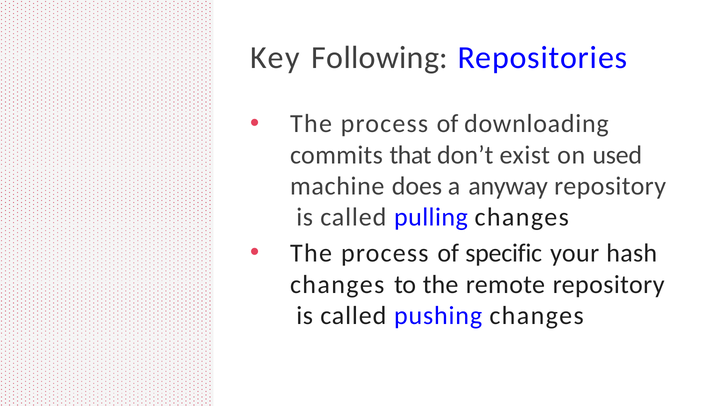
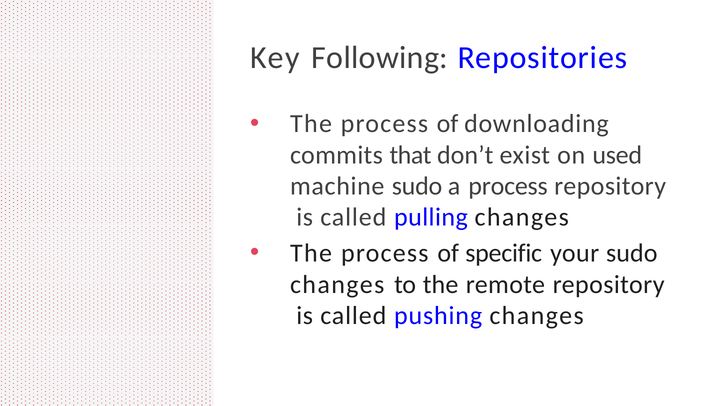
machine does: does -> sudo
a anyway: anyway -> process
your hash: hash -> sudo
